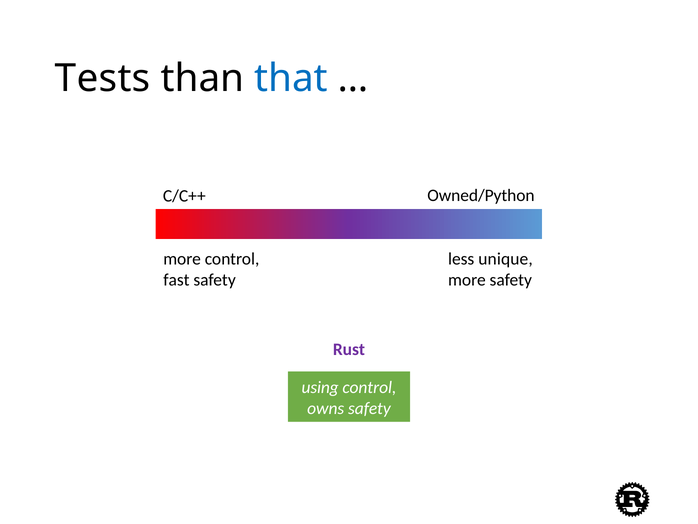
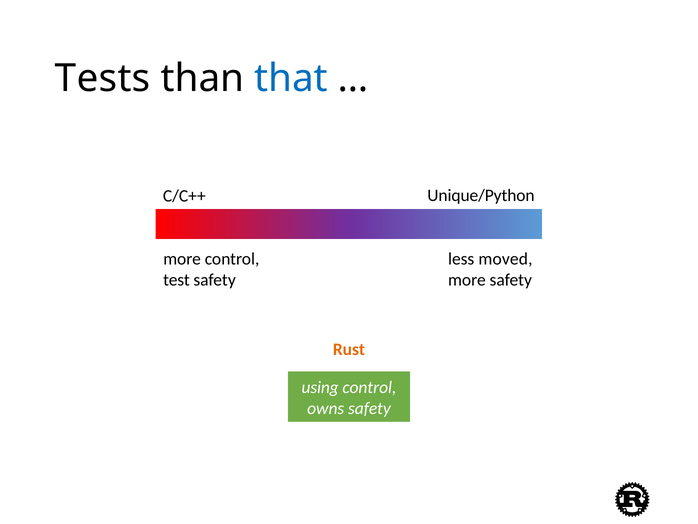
Owned/Python: Owned/Python -> Unique/Python
unique: unique -> moved
fast: fast -> test
Rust colour: purple -> orange
